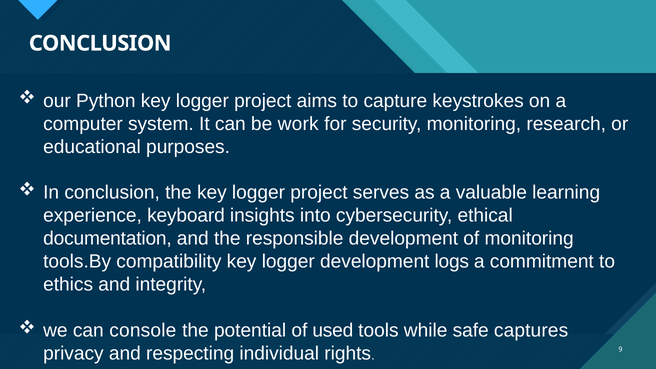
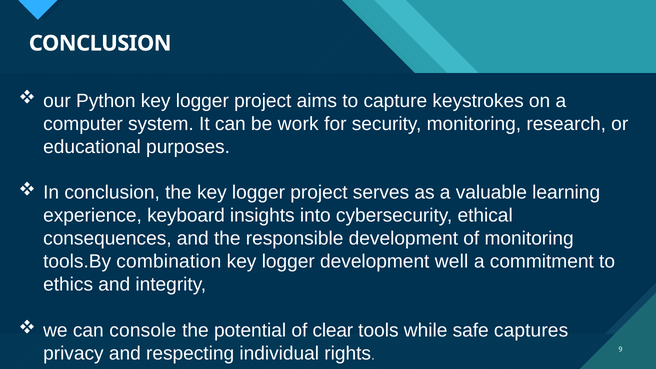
documentation: documentation -> consequences
compatibility: compatibility -> combination
logs: logs -> well
used: used -> clear
